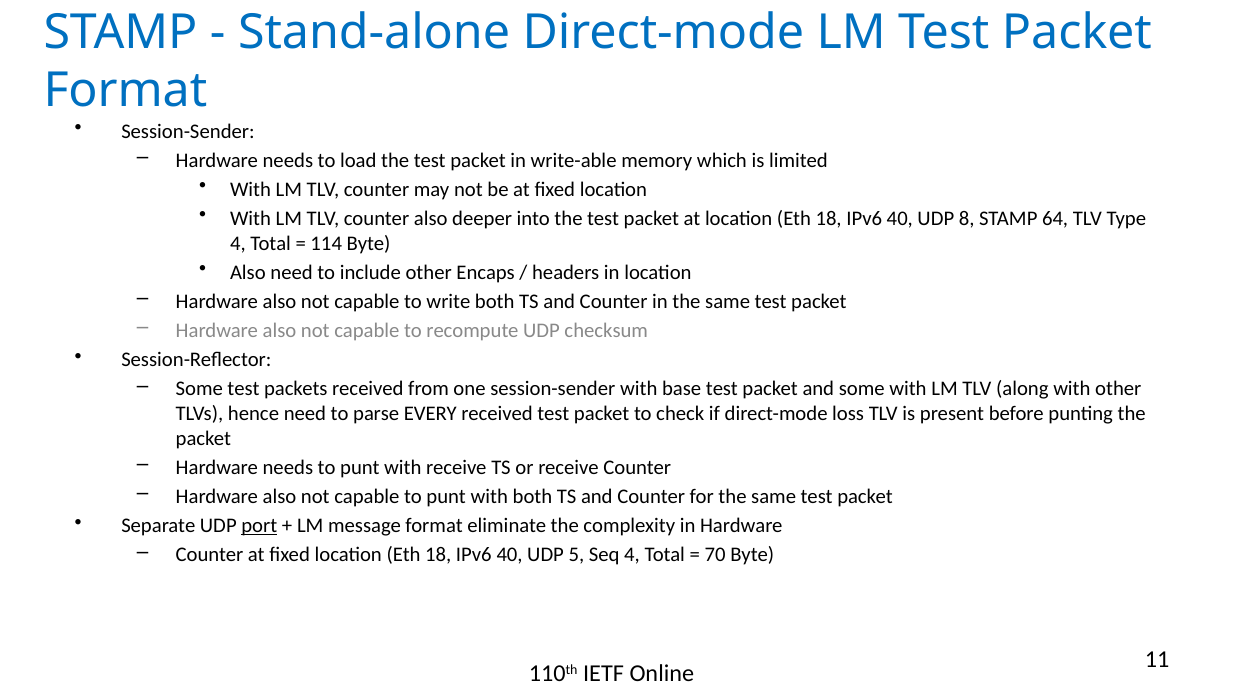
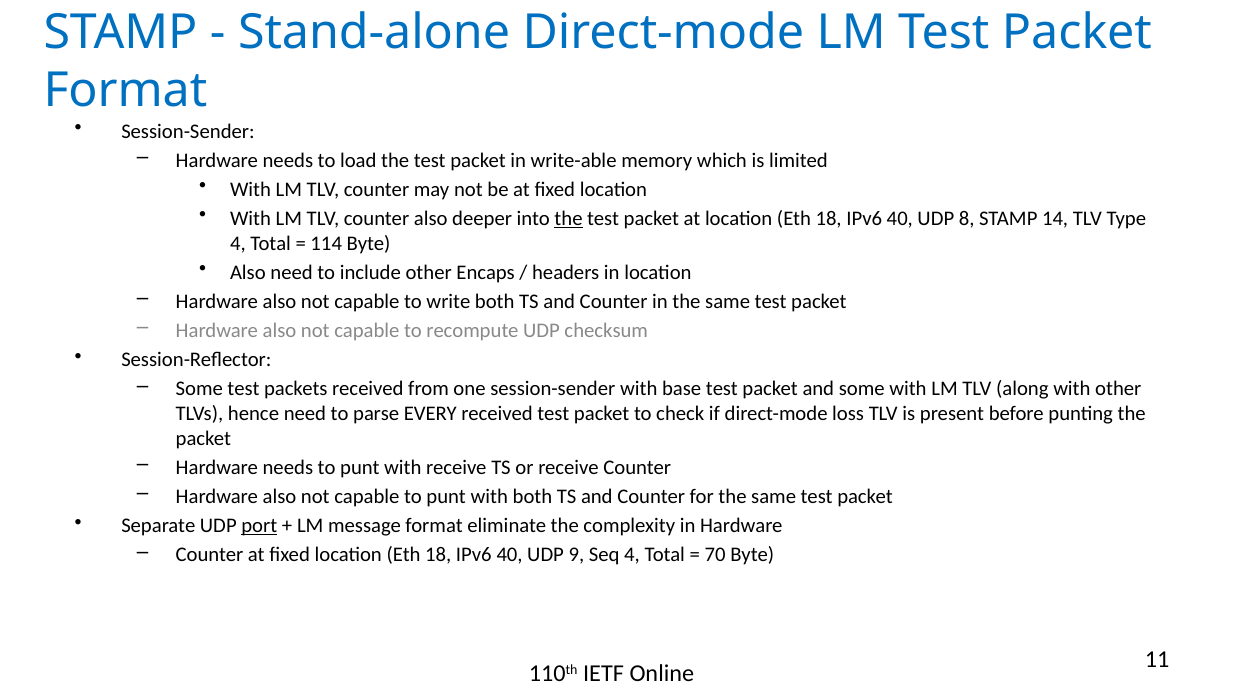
the at (569, 218) underline: none -> present
64: 64 -> 14
5: 5 -> 9
